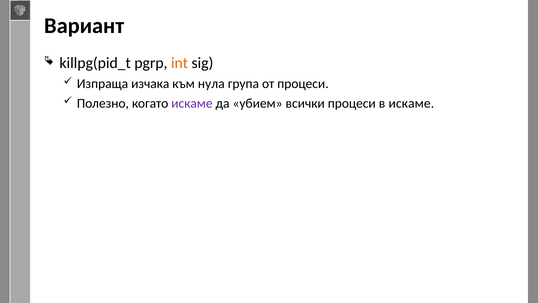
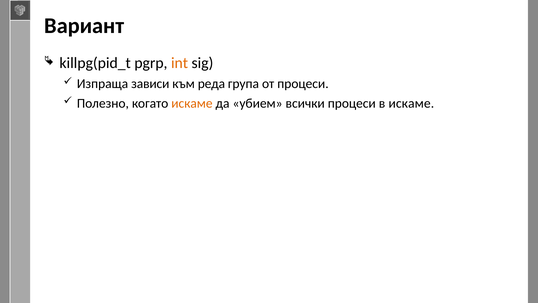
изчака: изчака -> зависи
нула: нула -> реда
искаме at (192, 103) colour: purple -> orange
